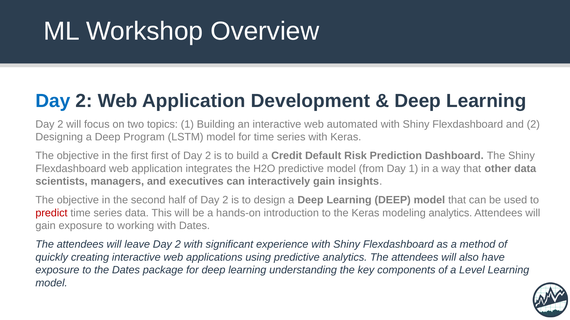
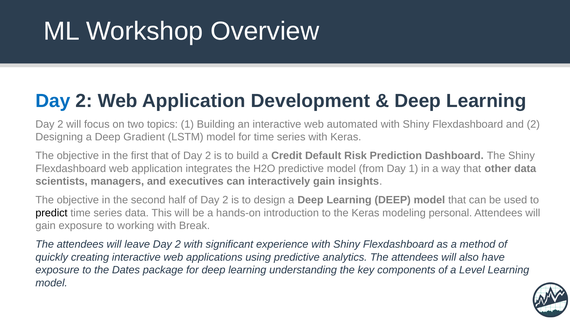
Program: Program -> Gradient
first first: first -> that
predict colour: red -> black
modeling analytics: analytics -> personal
with Dates: Dates -> Break
